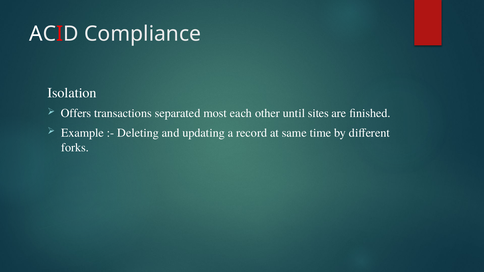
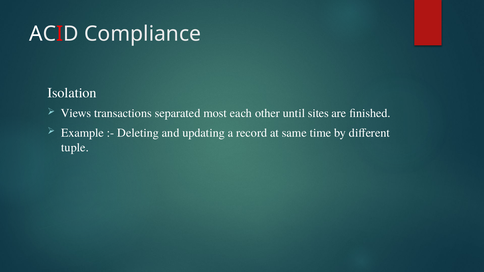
Offers: Offers -> Views
forks: forks -> tuple
